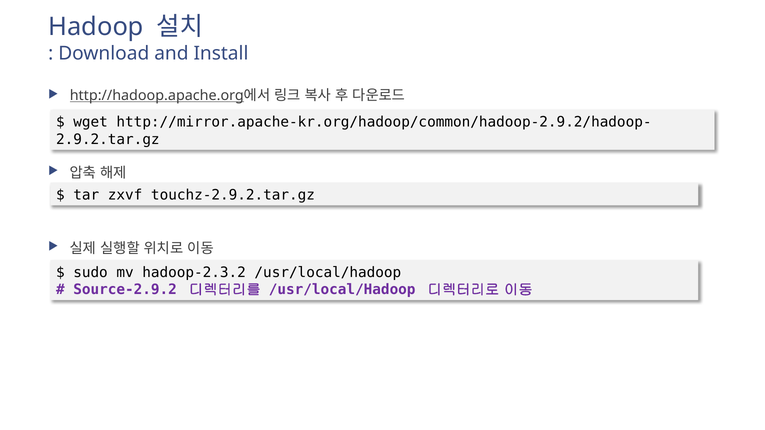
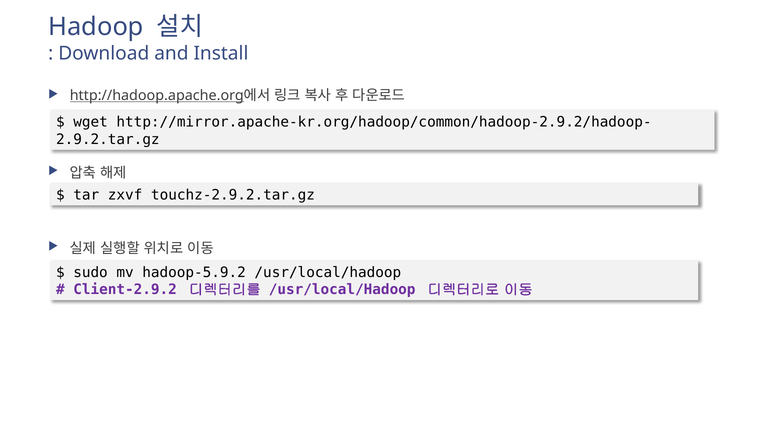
hadoop-2.3.2: hadoop-2.3.2 -> hadoop-5.9.2
Source-2.9.2: Source-2.9.2 -> Client-2.9.2
